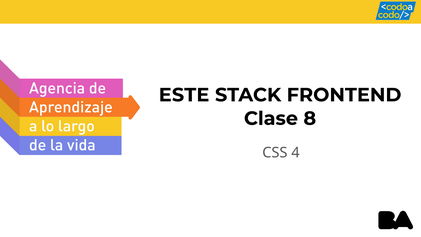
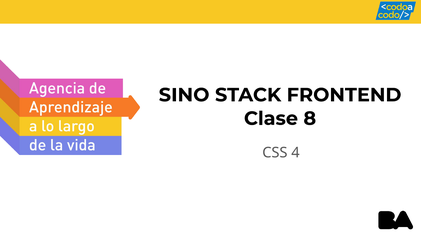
ESTE: ESTE -> SINO
